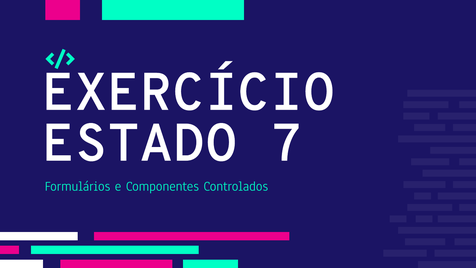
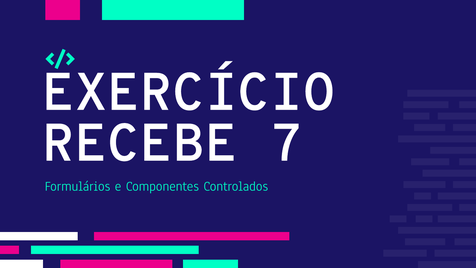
ESTADO: ESTADO -> RECEBE
